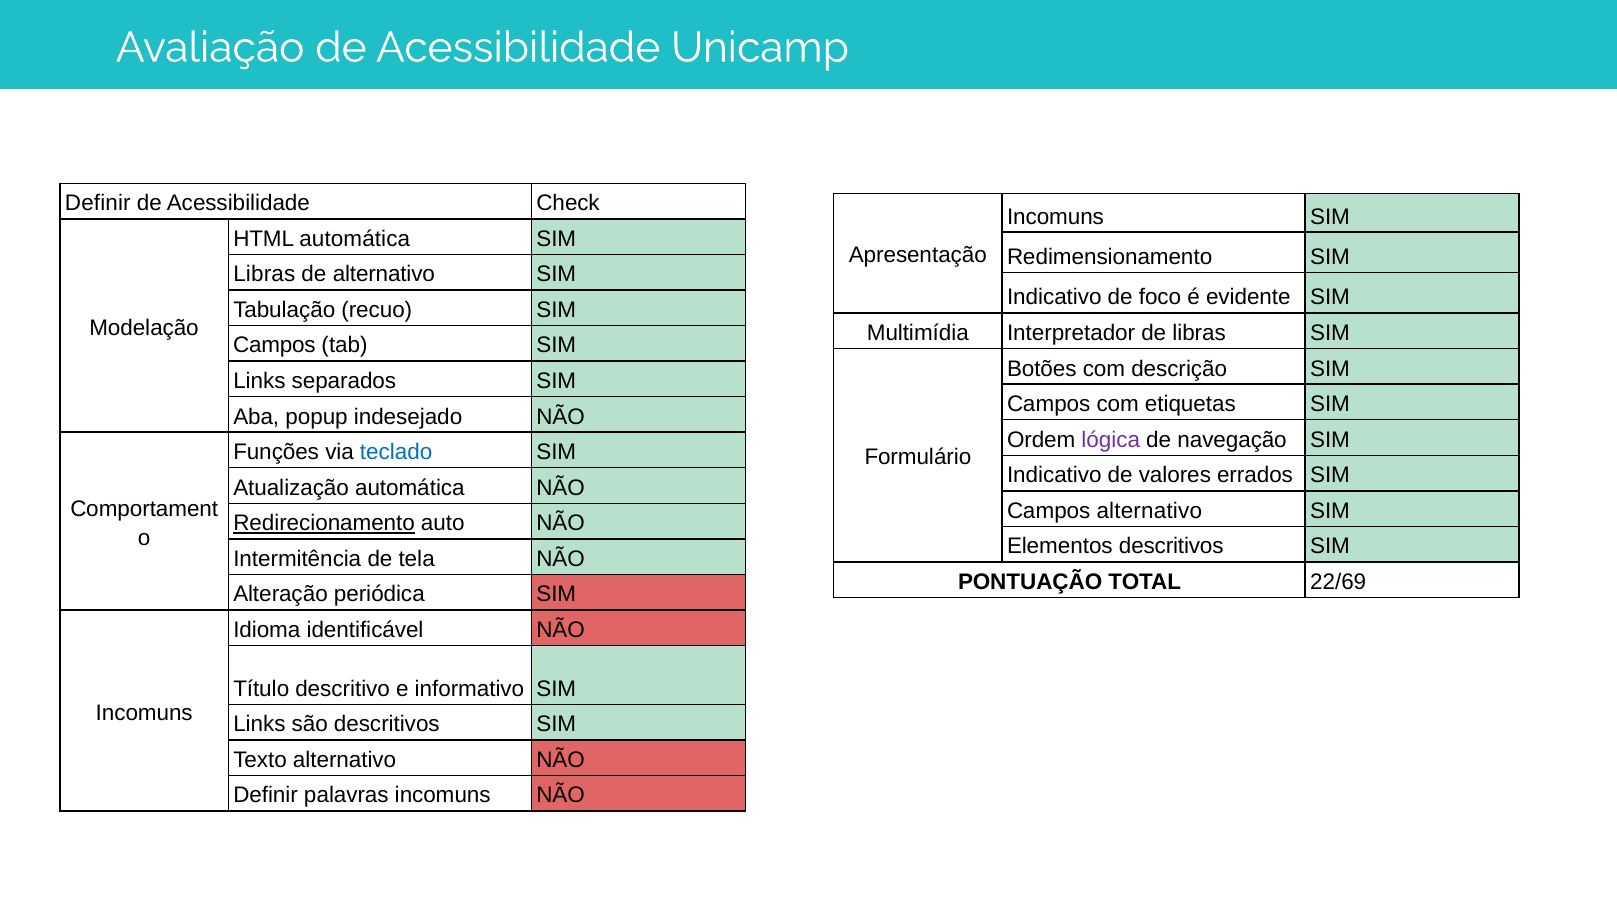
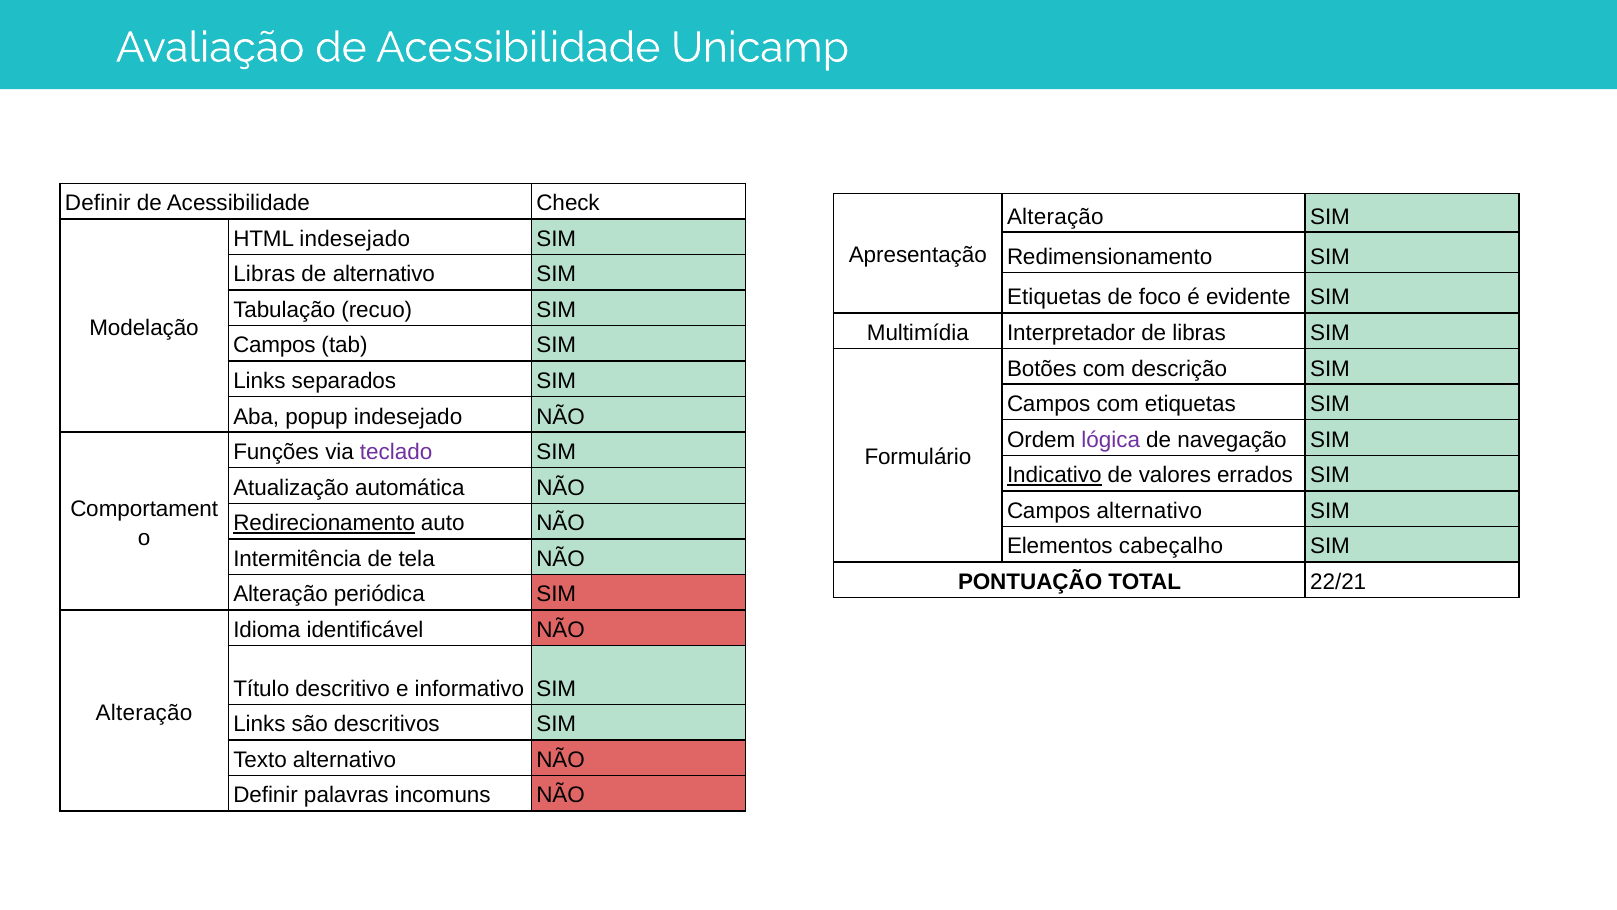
Incomuns at (1056, 217): Incomuns -> Alteração
HTML automática: automática -> indesejado
Indicativo at (1054, 297): Indicativo -> Etiquetas
teclado colour: blue -> purple
Indicativo at (1054, 475) underline: none -> present
Elementos descritivos: descritivos -> cabeçalho
22/69: 22/69 -> 22/21
Incomuns at (144, 712): Incomuns -> Alteração
